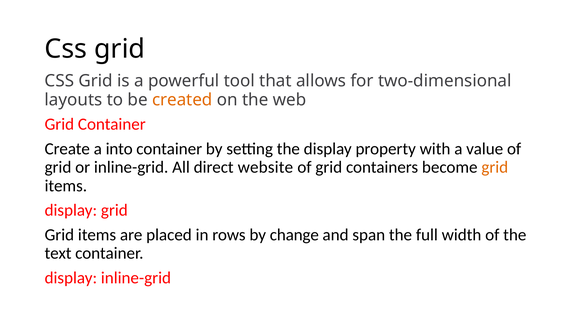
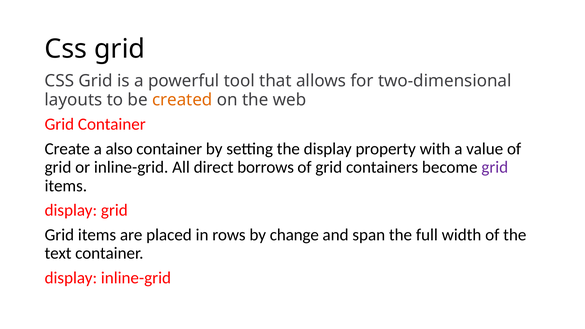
into: into -> also
website: website -> borrows
grid at (495, 167) colour: orange -> purple
